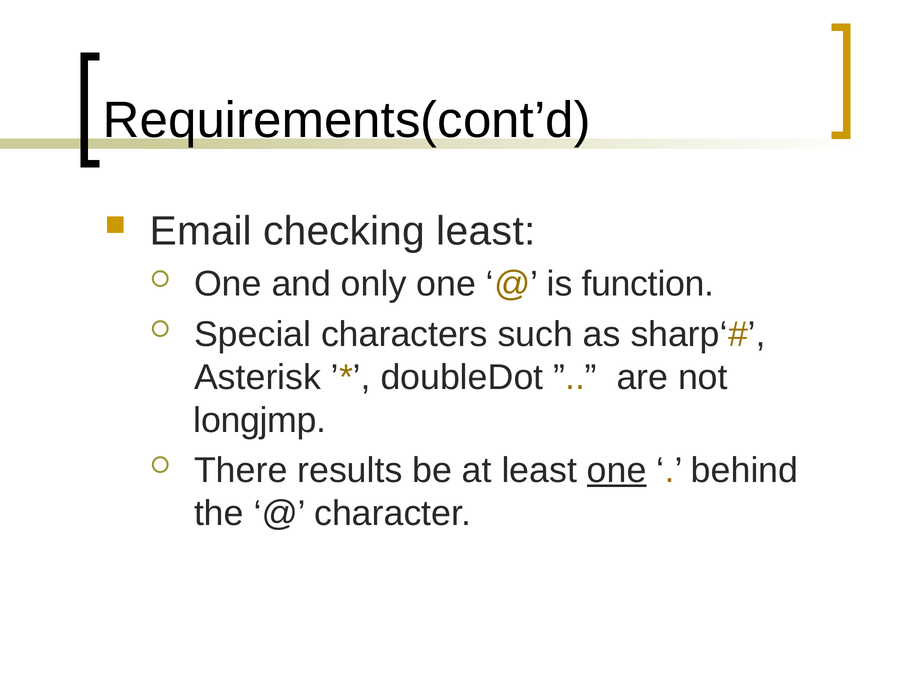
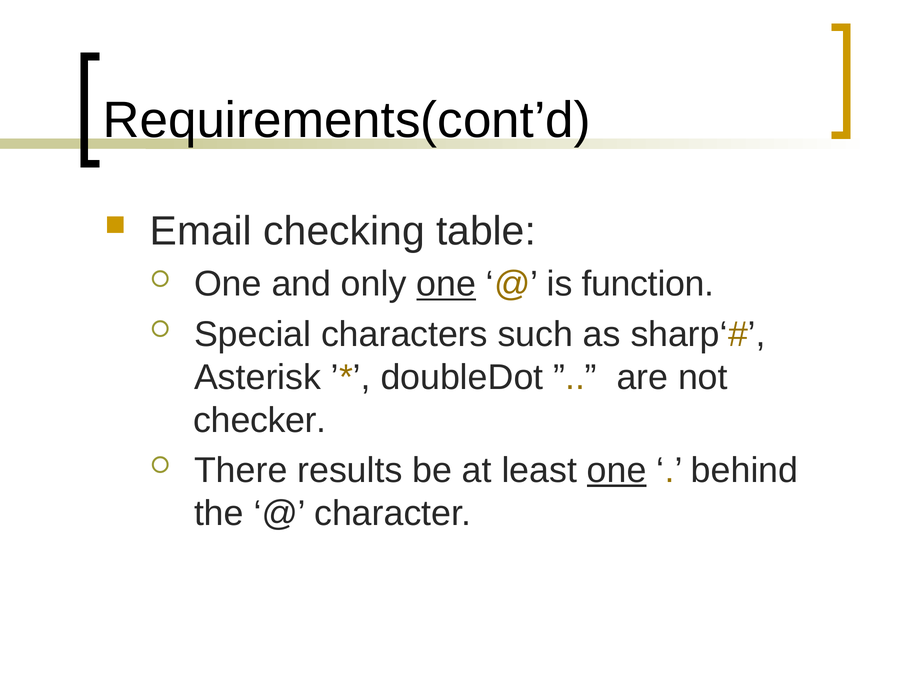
checking least: least -> table
one at (446, 284) underline: none -> present
longjmp: longjmp -> checker
